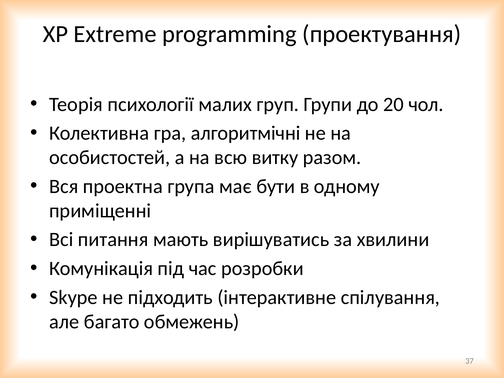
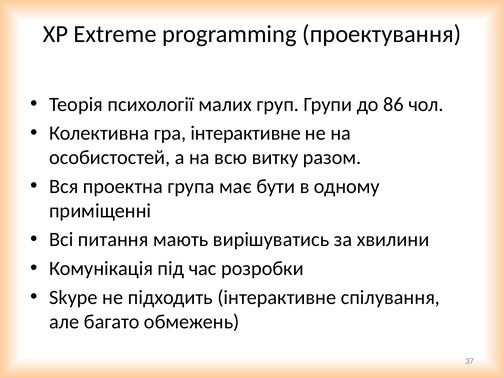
20: 20 -> 86
гра алгоритмічні: алгоритмічні -> інтерактивне
